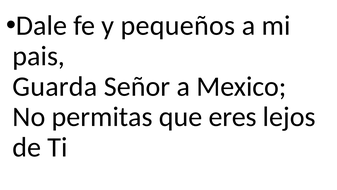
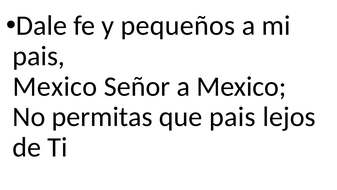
Guarda at (55, 86): Guarda -> Mexico
que eres: eres -> pais
